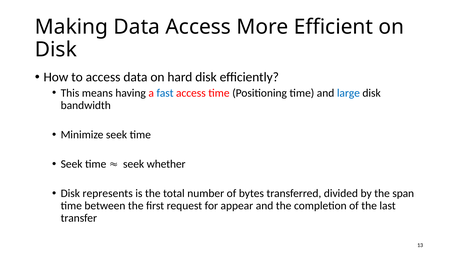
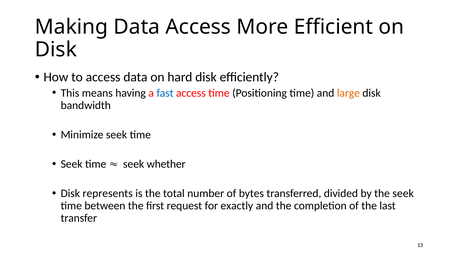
large colour: blue -> orange
the span: span -> seek
appear: appear -> exactly
